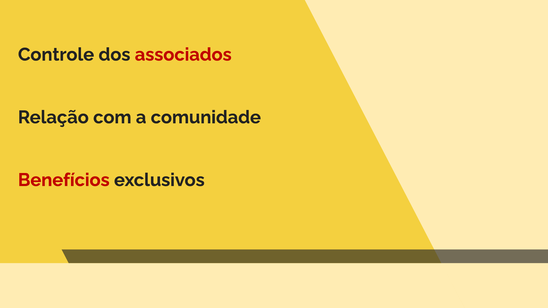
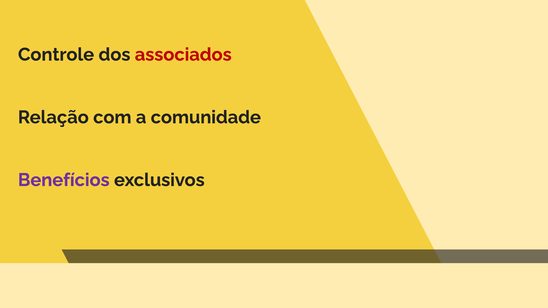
Benefícios colour: red -> purple
